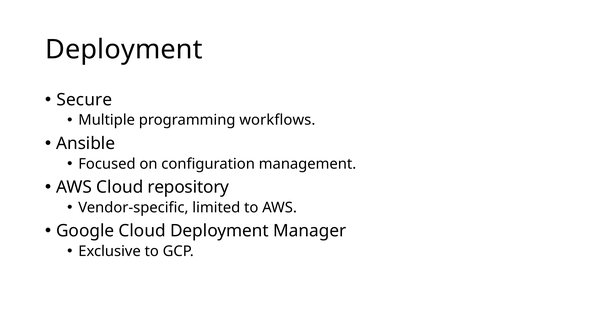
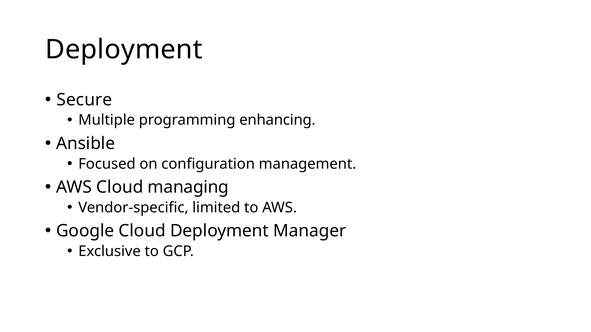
workflows: workflows -> enhancing
repository: repository -> managing
